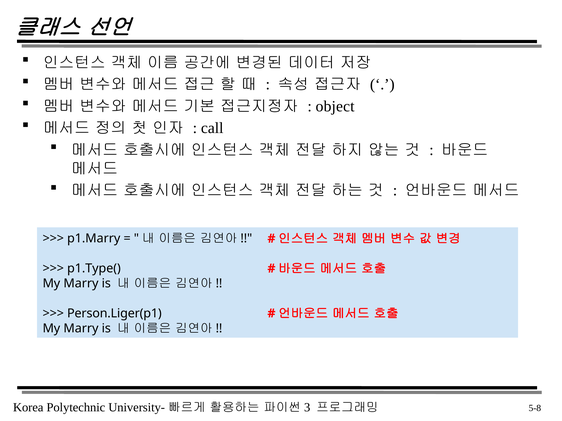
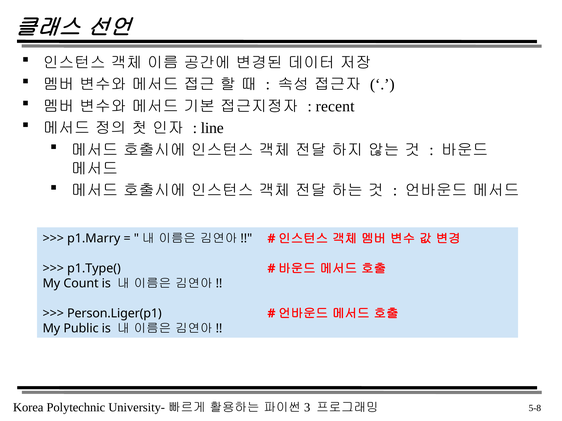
object: object -> recent
call: call -> line
Marry at (81, 284): Marry -> Count
Marry at (81, 329): Marry -> Public
